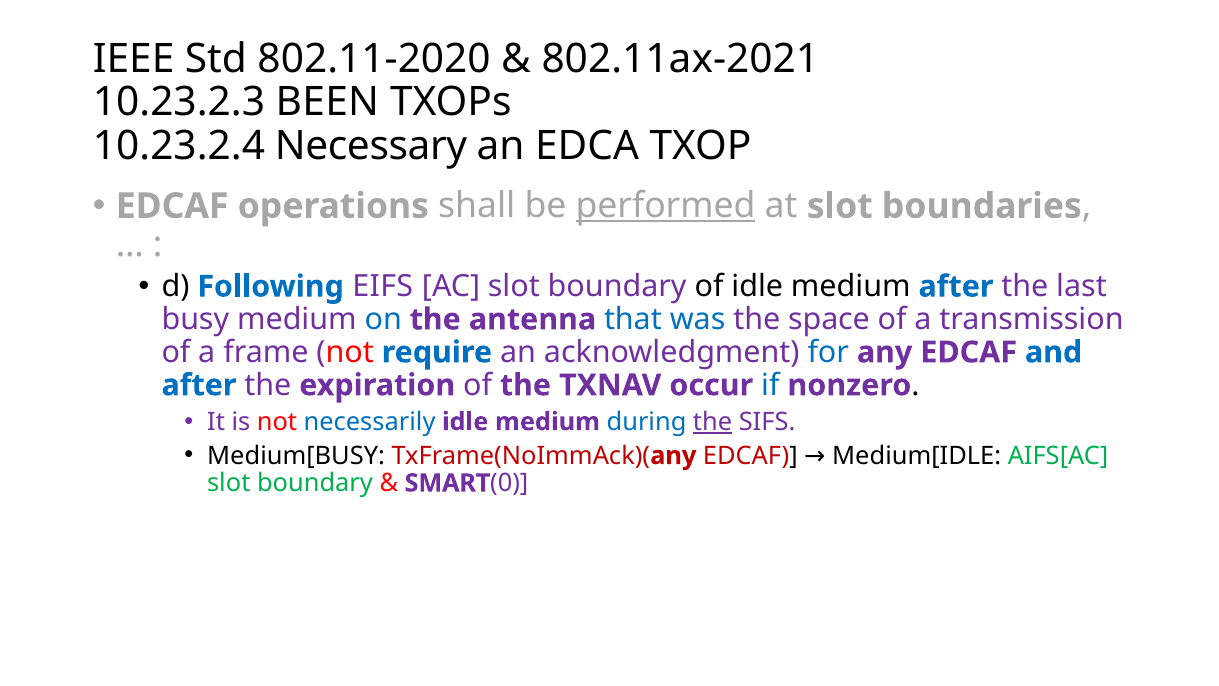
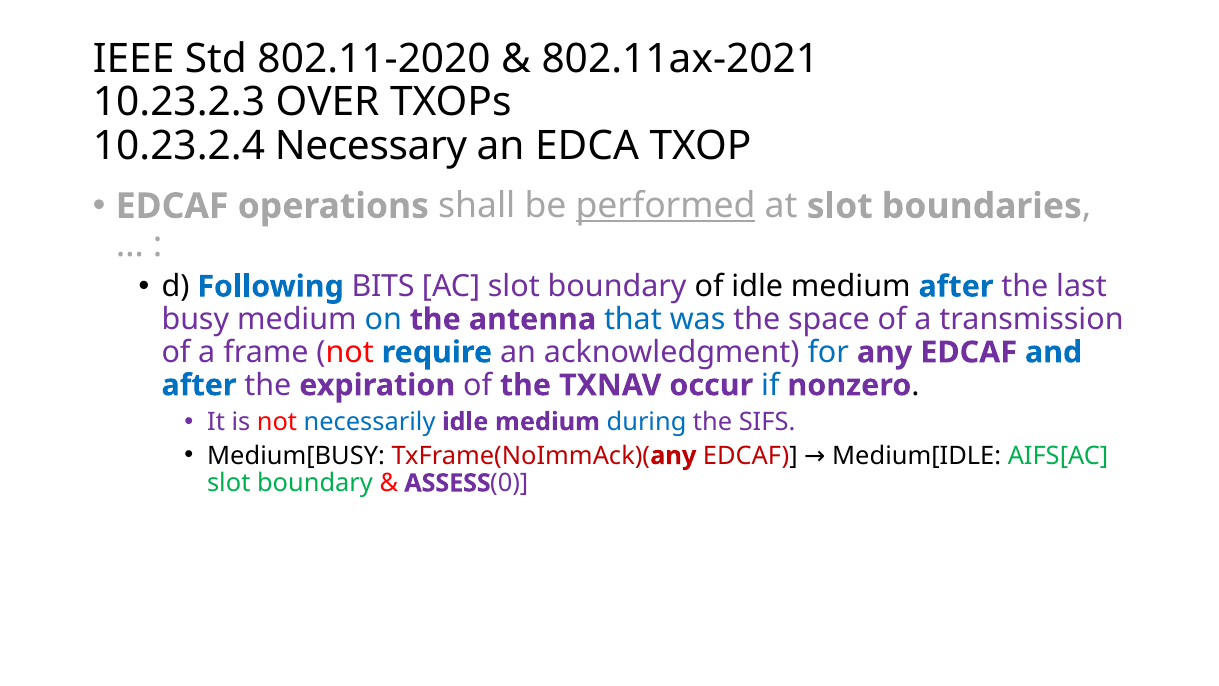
BEEN: BEEN -> OVER
EIFS: EIFS -> BITS
the at (713, 422) underline: present -> none
SMART: SMART -> ASSESS
